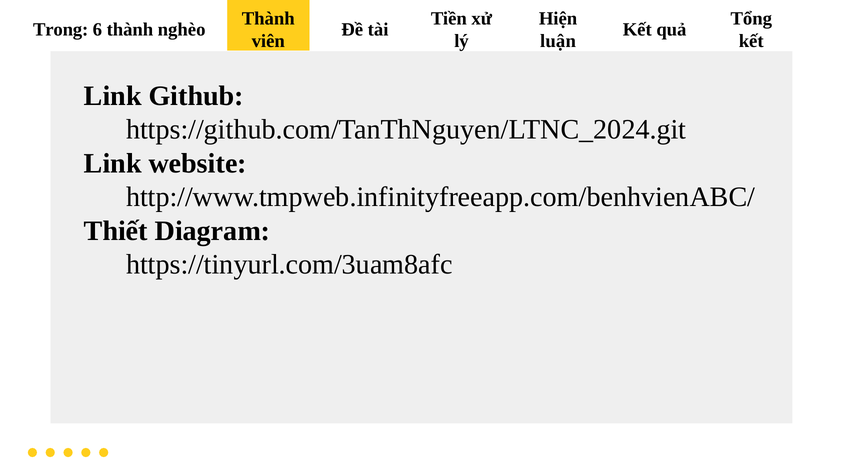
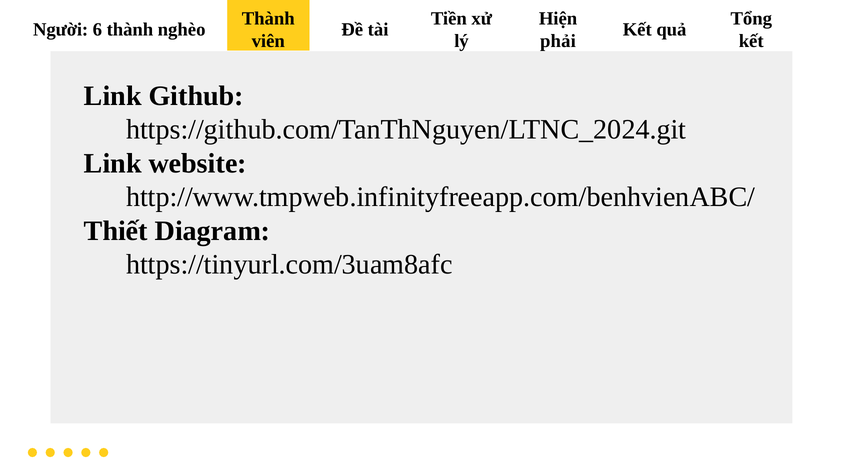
Trong: Trong -> Người
luận: luận -> phải
